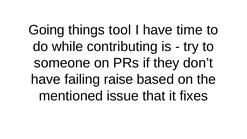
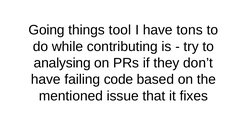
time: time -> tons
someone: someone -> analysing
raise: raise -> code
